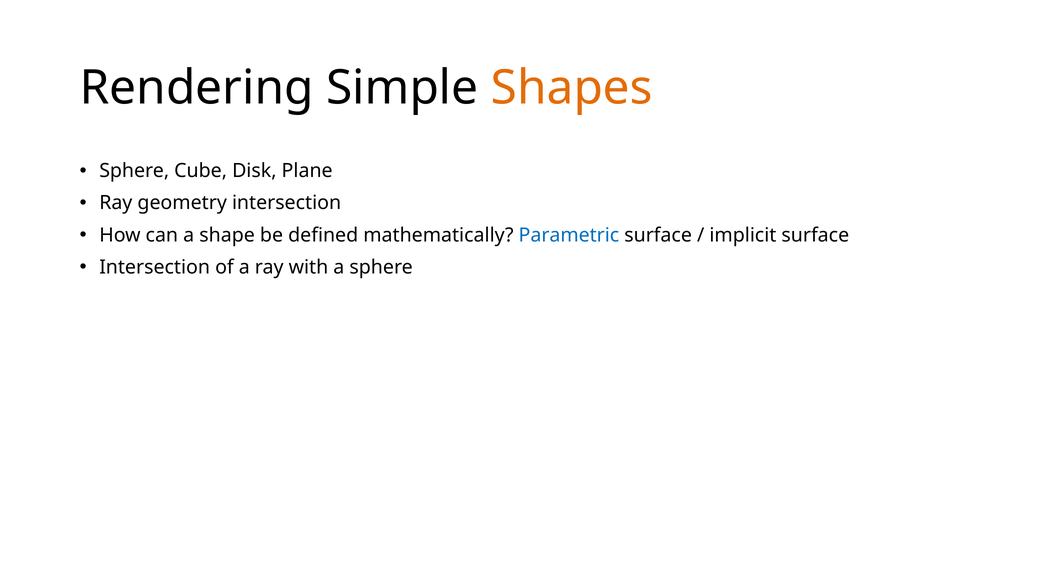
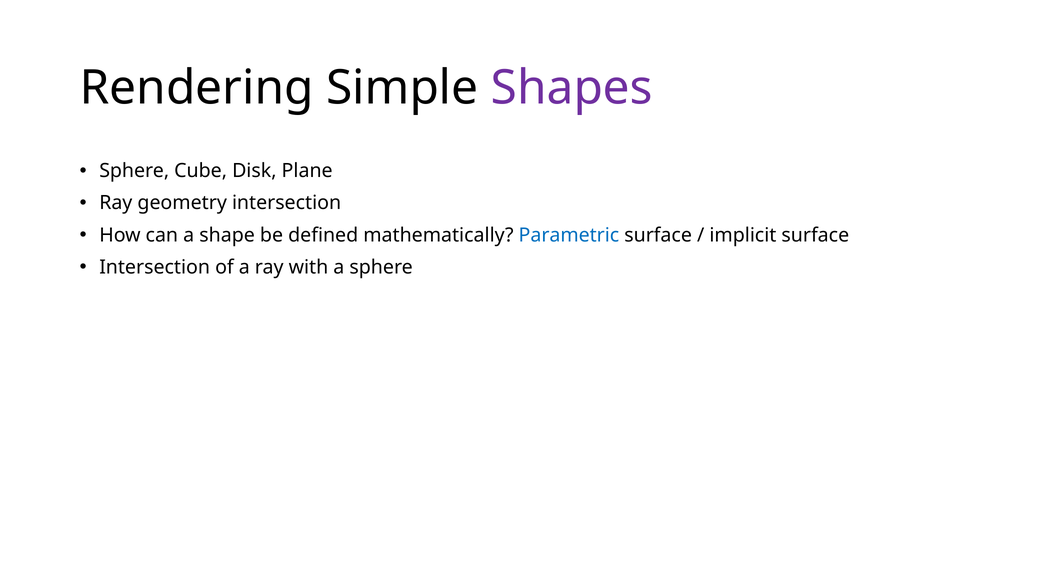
Shapes colour: orange -> purple
